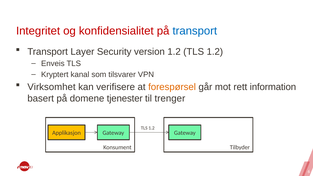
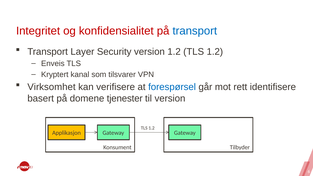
forespørsel colour: orange -> blue
information: information -> identifisere
til trenger: trenger -> version
